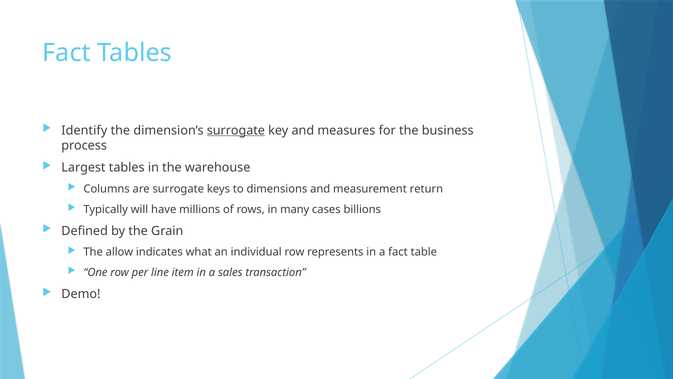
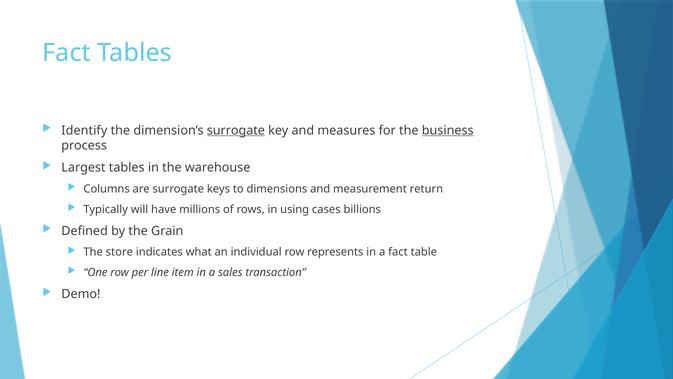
business underline: none -> present
many: many -> using
allow: allow -> store
